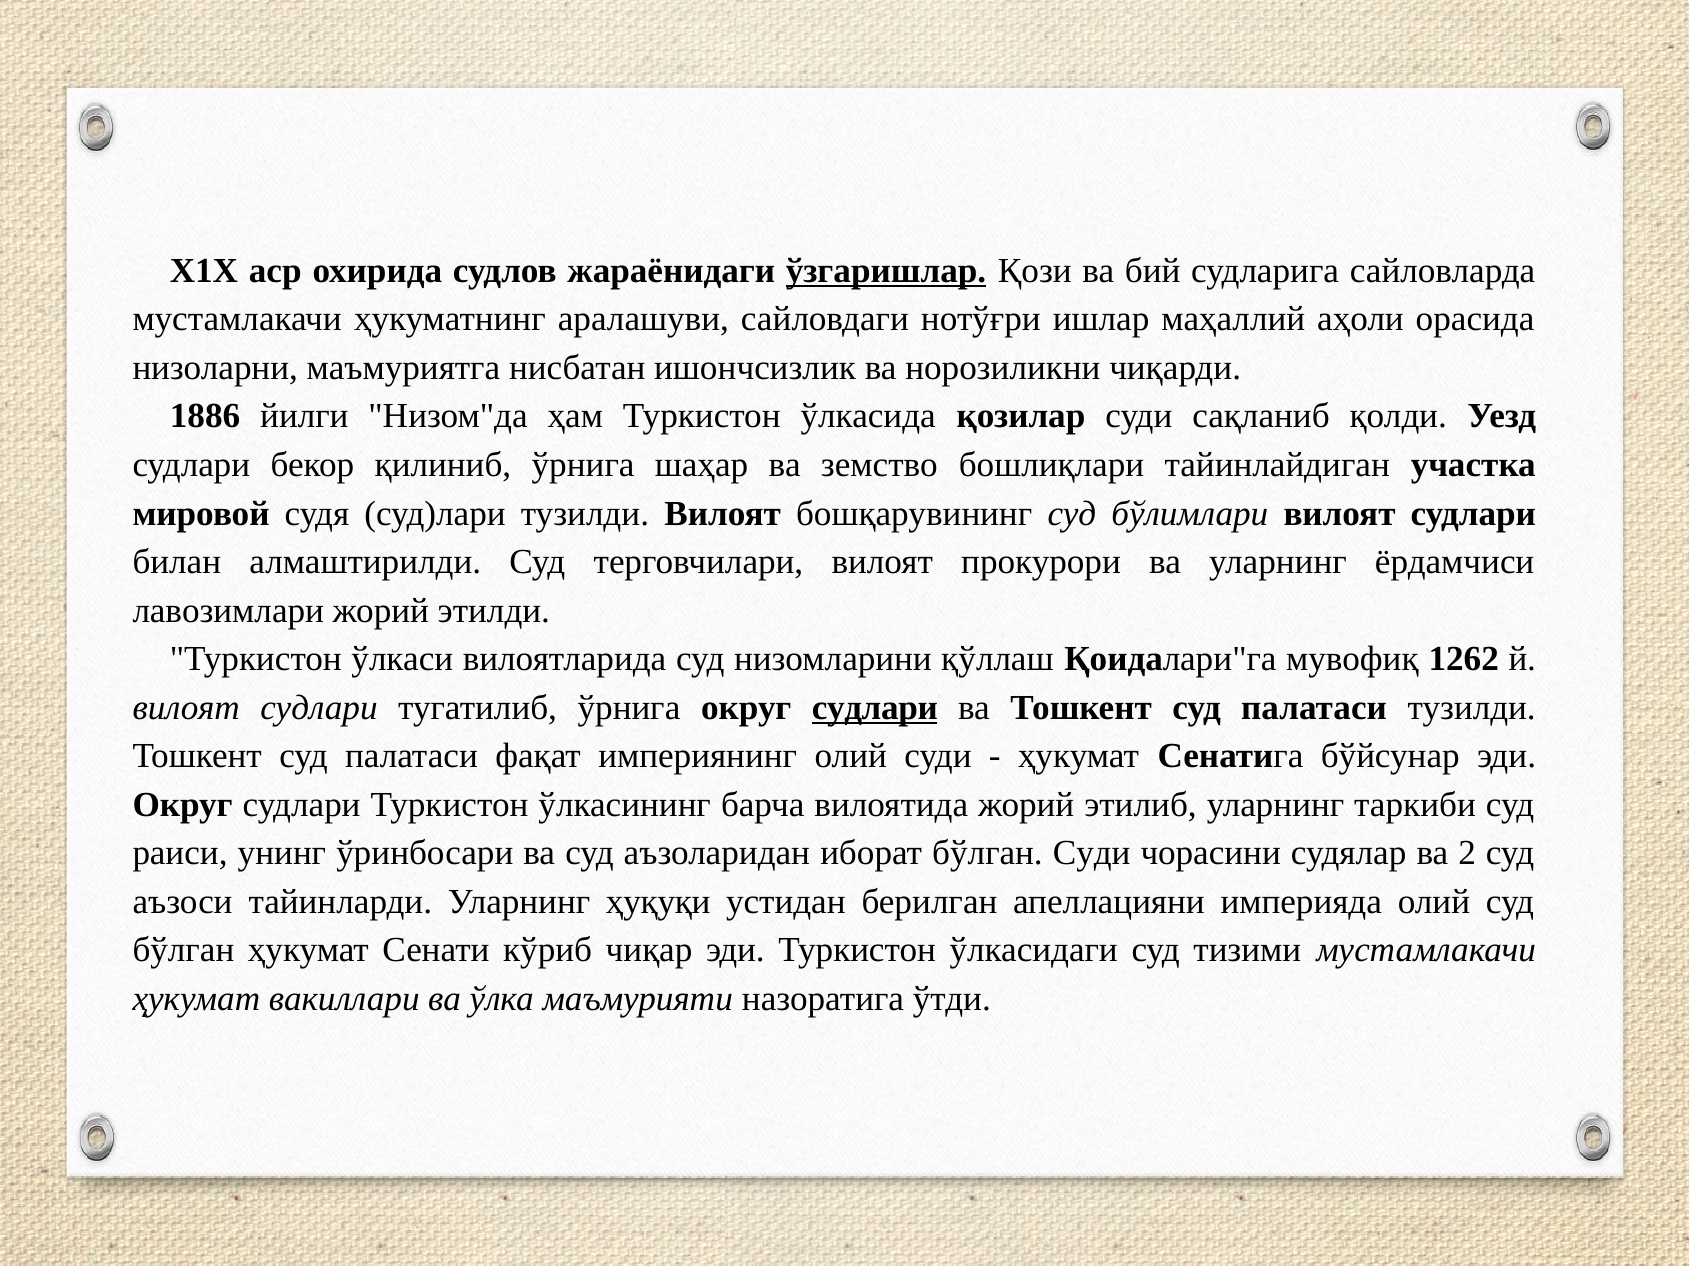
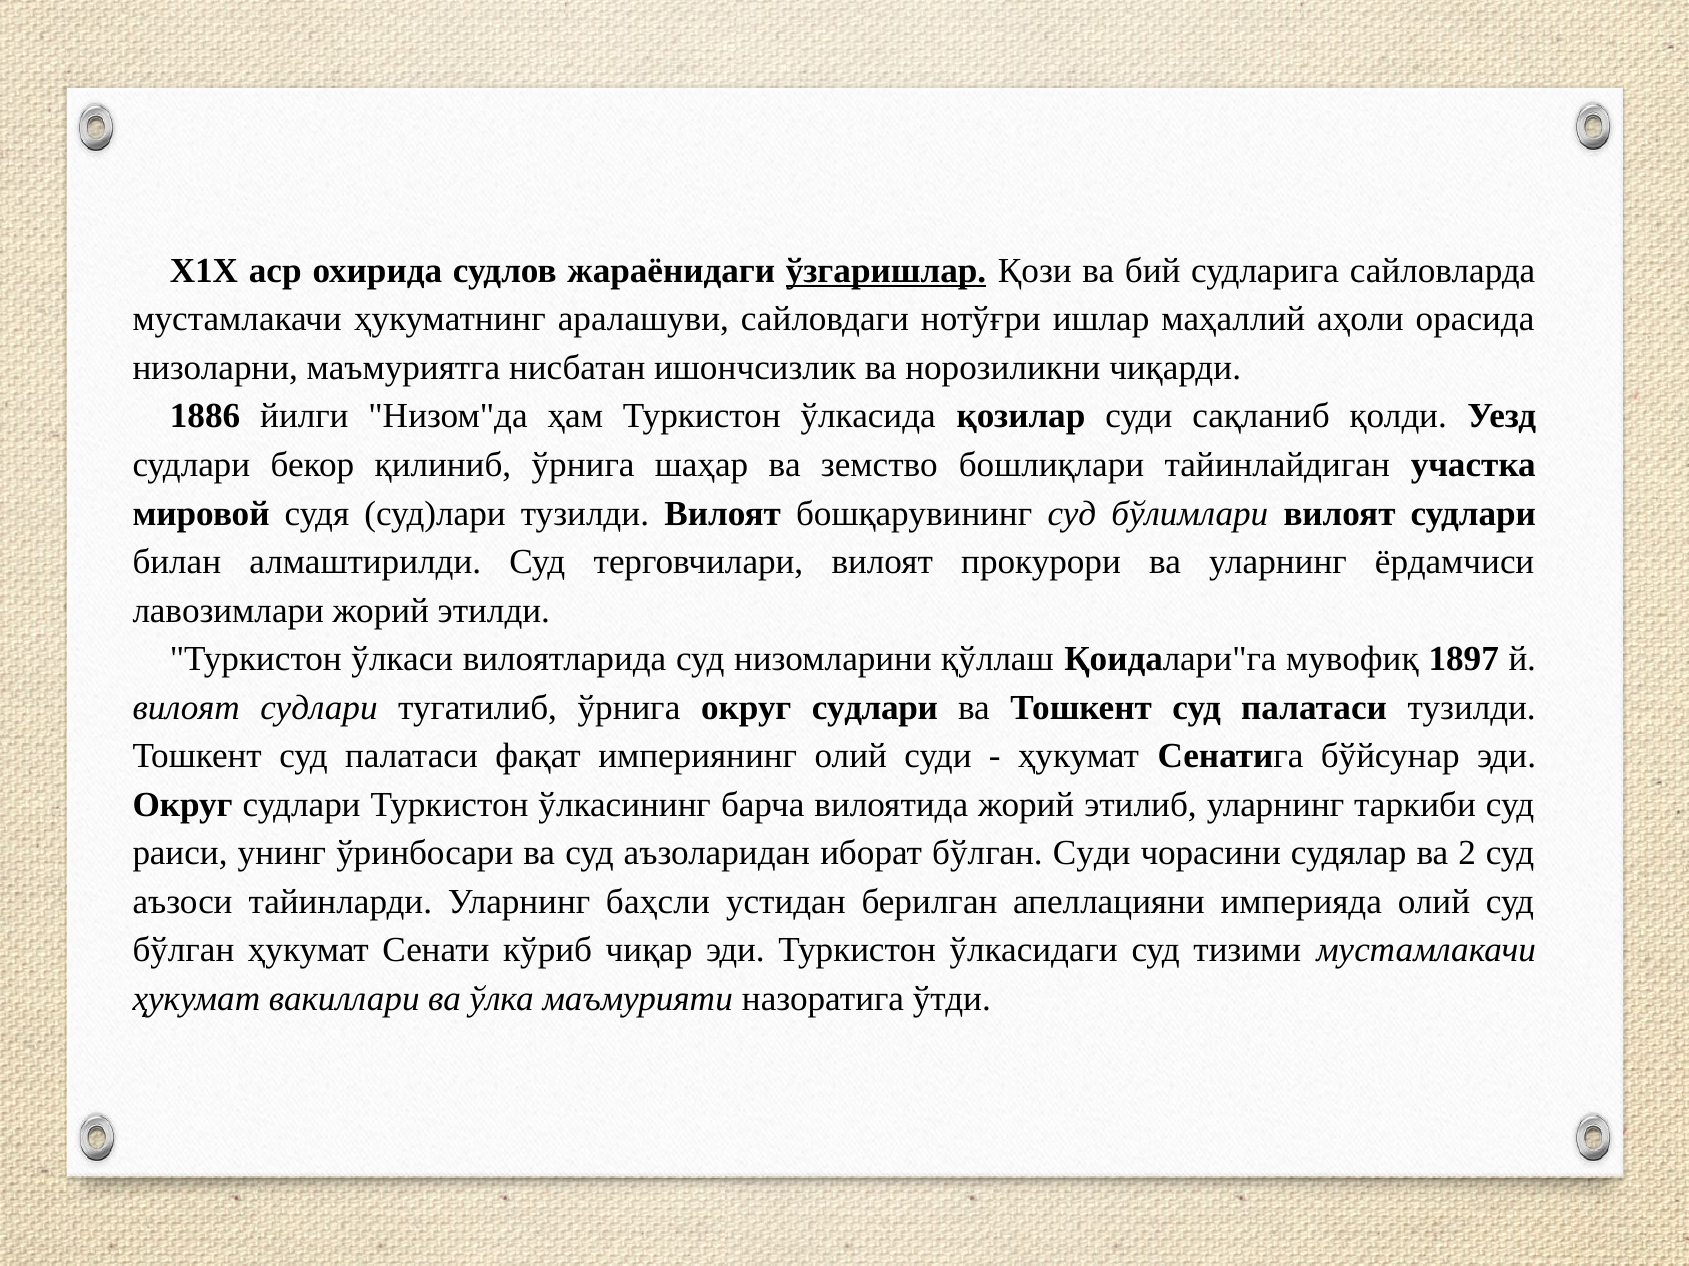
1262: 1262 -> 1897
судлари at (875, 708) underline: present -> none
ҳуқуқи: ҳуқуқи -> баҳсли
